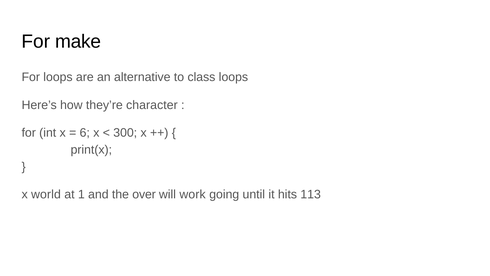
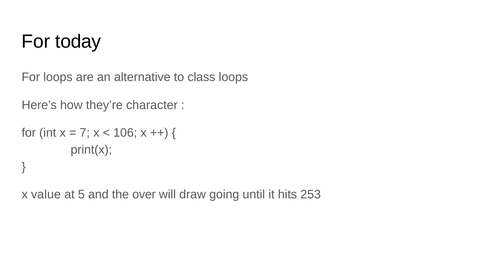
make: make -> today
6: 6 -> 7
300: 300 -> 106
world: world -> value
1: 1 -> 5
work: work -> draw
113: 113 -> 253
